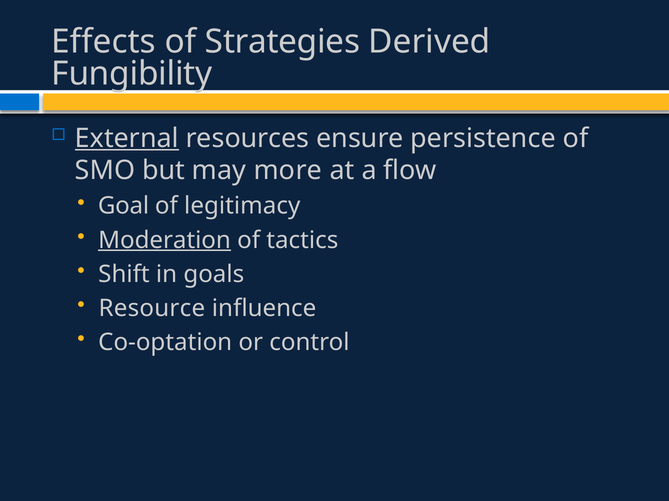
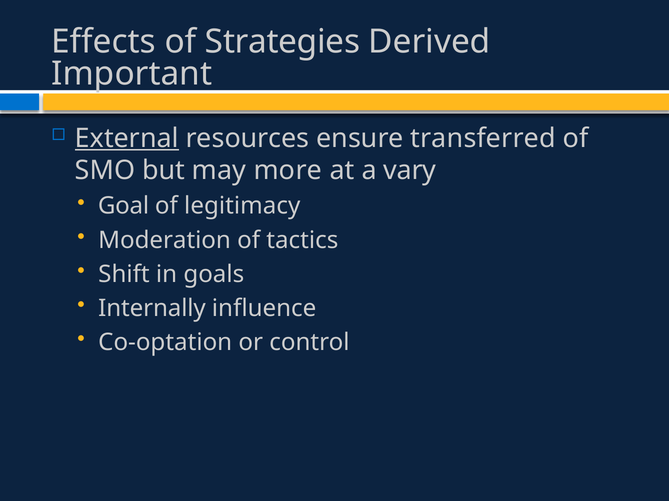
Fungibility: Fungibility -> Important
persistence: persistence -> transferred
flow: flow -> vary
Moderation underline: present -> none
Resource: Resource -> Internally
